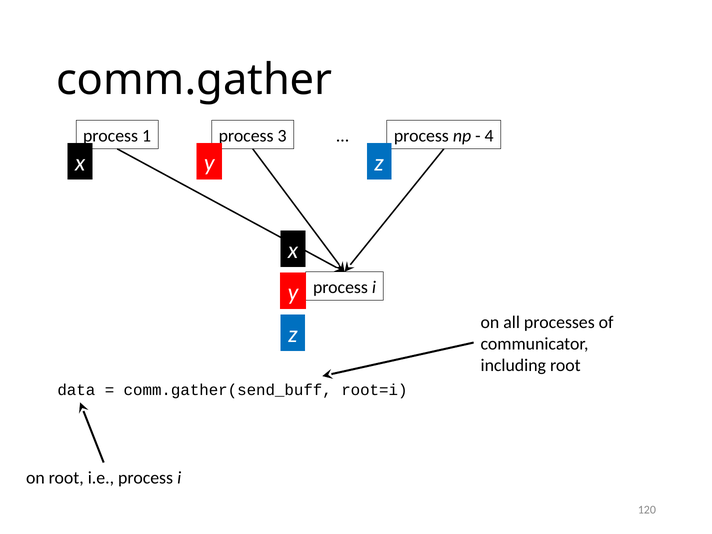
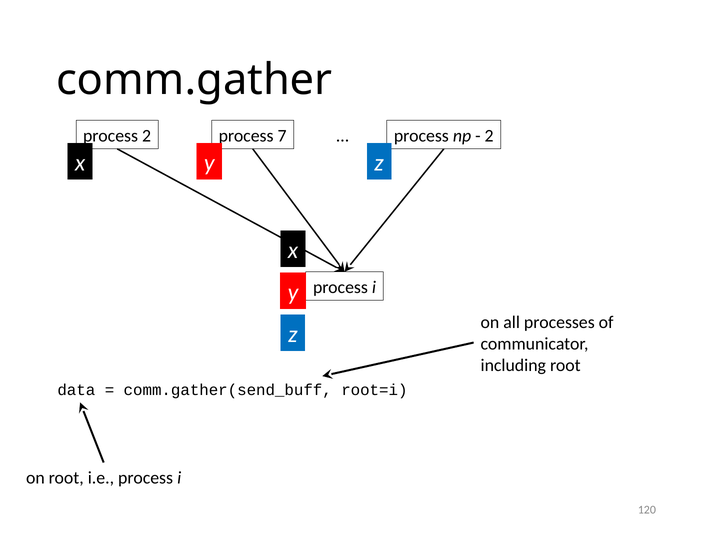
process 1: 1 -> 2
3: 3 -> 7
4 at (489, 136): 4 -> 2
